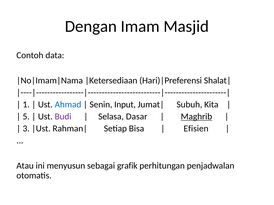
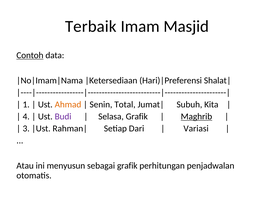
Dengan: Dengan -> Terbaik
Contoh underline: none -> present
Ahmad colour: blue -> orange
Input: Input -> Total
5: 5 -> 4
Selasa Dasar: Dasar -> Grafik
Bisa: Bisa -> Dari
Efisien: Efisien -> Variasi
